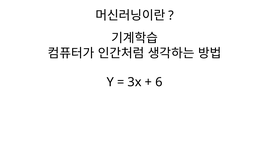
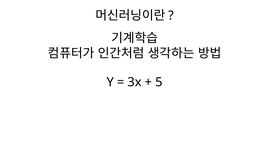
6: 6 -> 5
